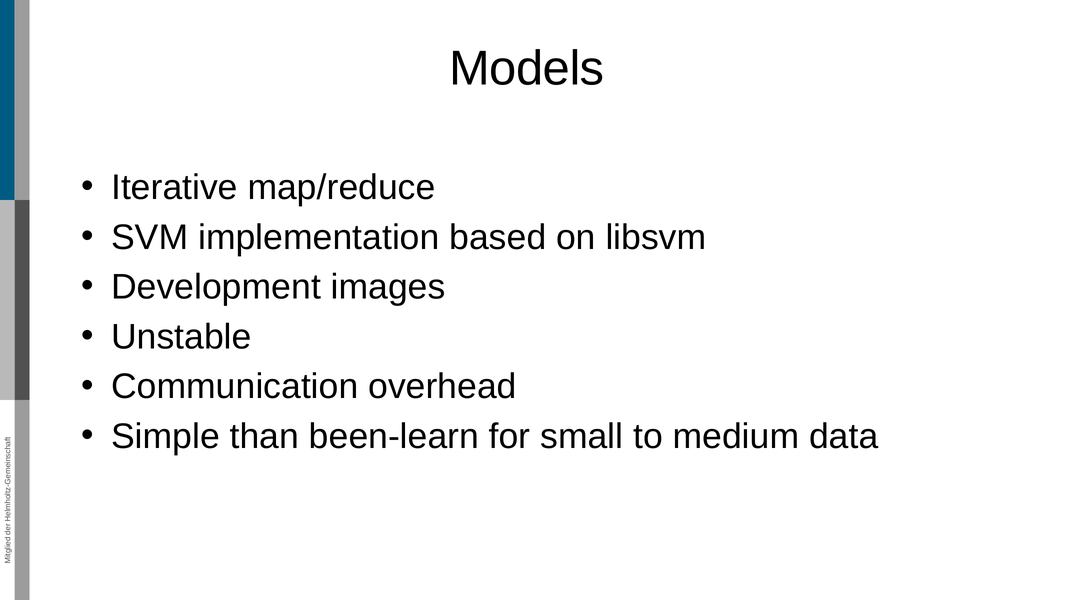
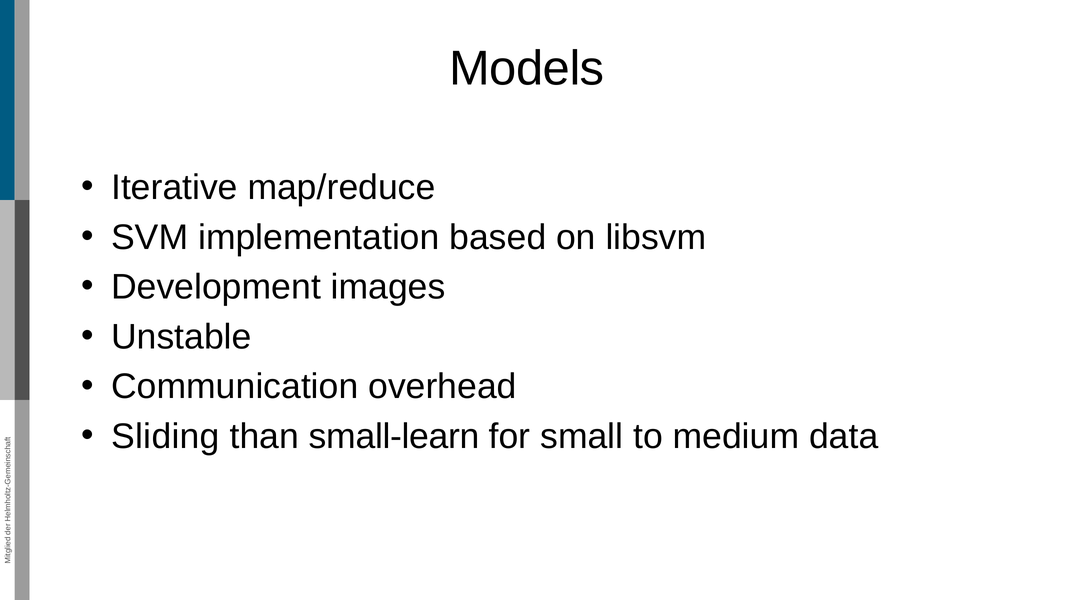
Simple: Simple -> Sliding
been-learn: been-learn -> small-learn
